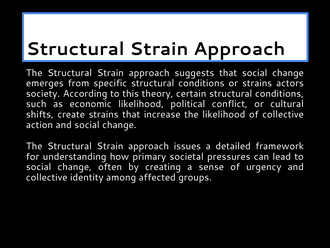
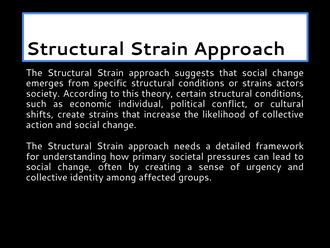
economic likelihood: likelihood -> individual
issues: issues -> needs
